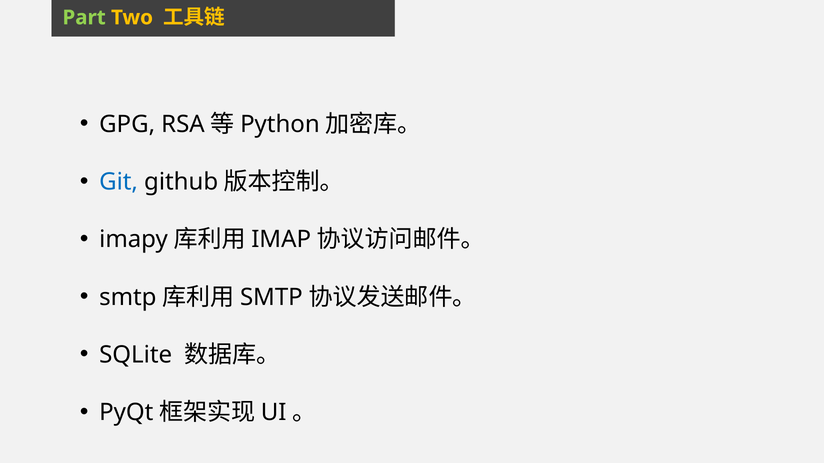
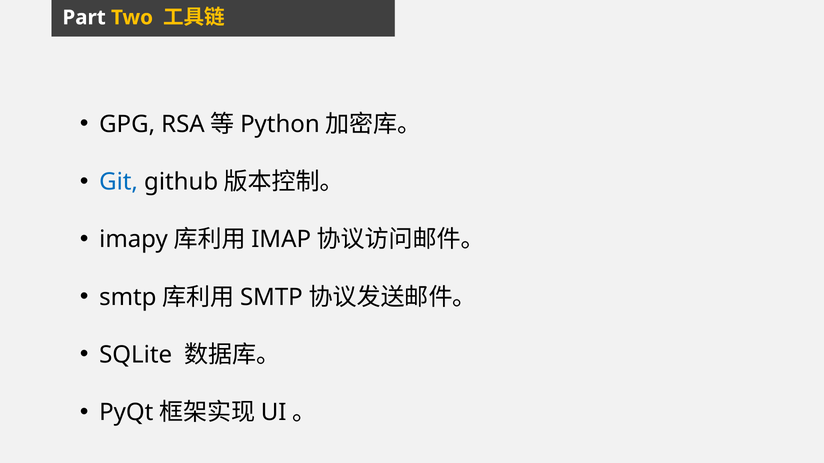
Part colour: light green -> white
